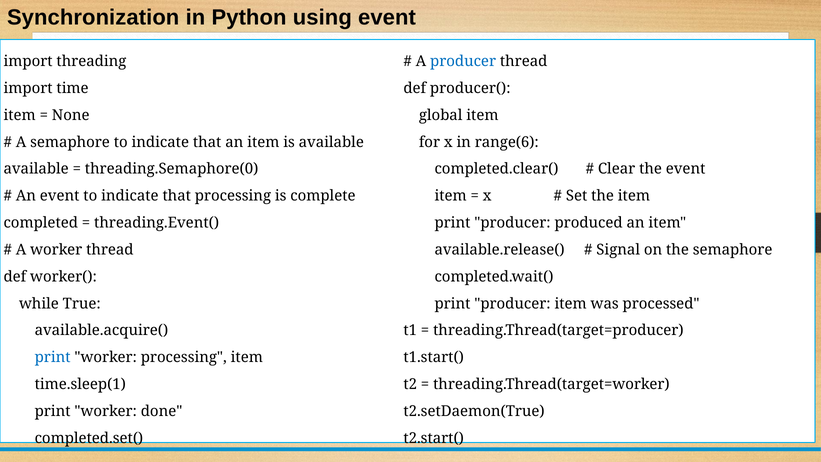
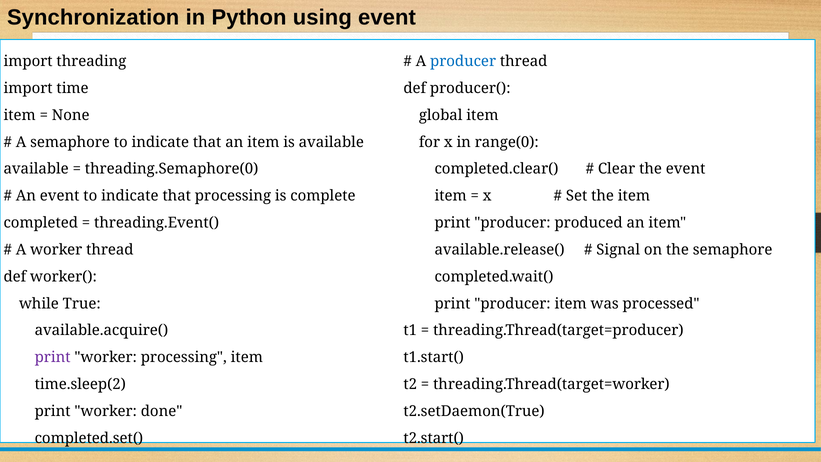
range(6: range(6 -> range(0
print at (53, 357) colour: blue -> purple
time.sleep(1: time.sleep(1 -> time.sleep(2
